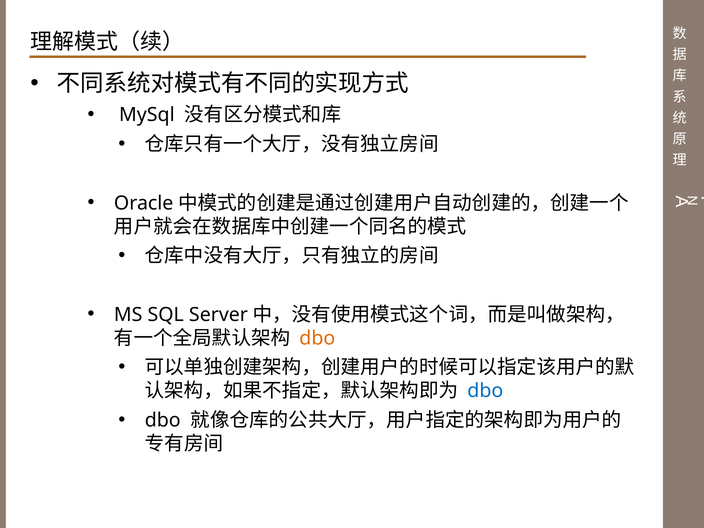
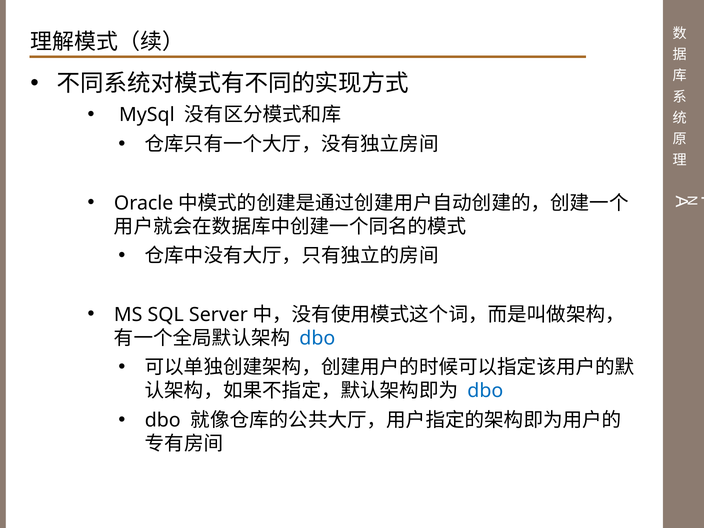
dbo at (317, 338) colour: orange -> blue
